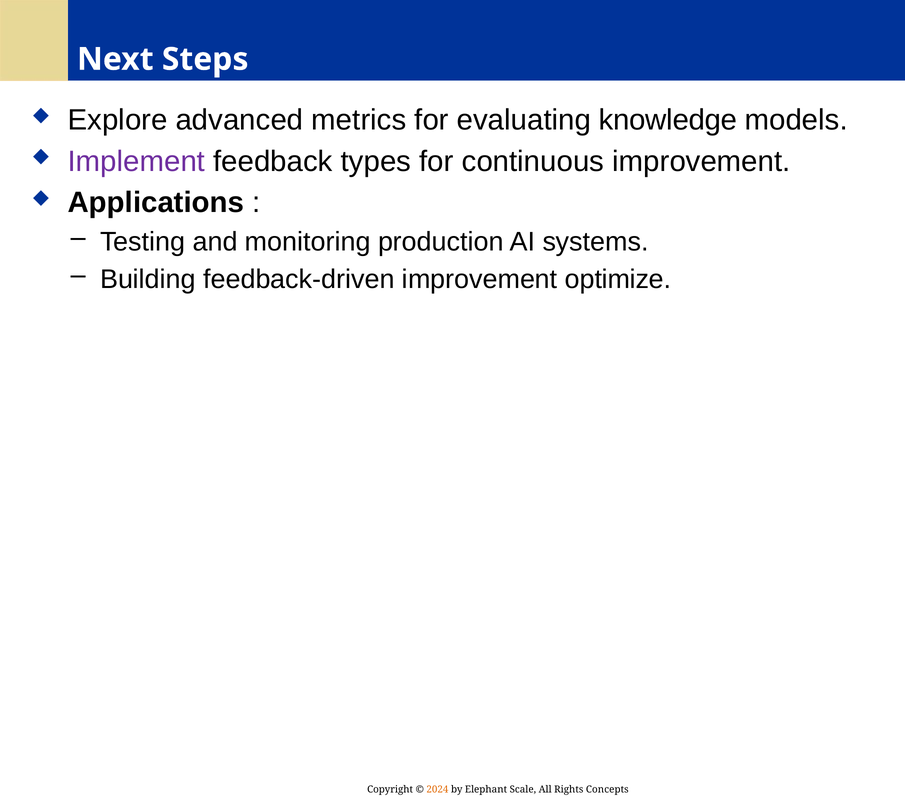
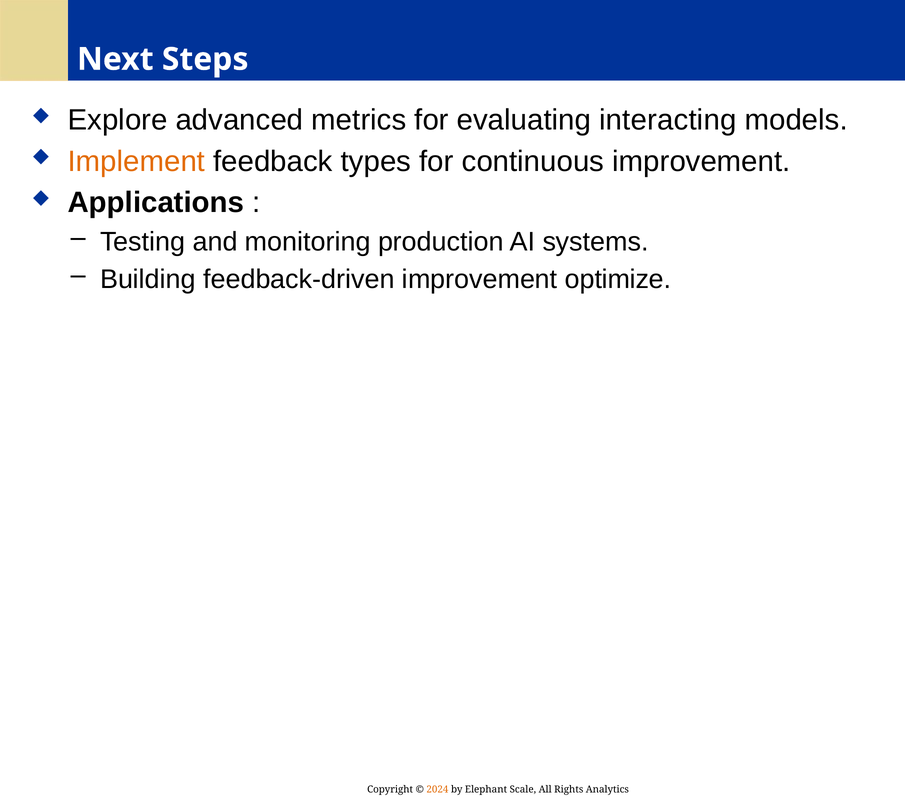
knowledge: knowledge -> interacting
Implement colour: purple -> orange
Concepts: Concepts -> Analytics
